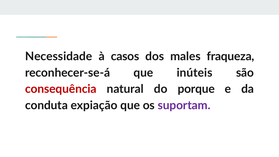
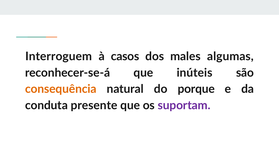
Necessidade: Necessidade -> Interroguem
fraqueza: fraqueza -> algumas
consequência colour: red -> orange
expiação: expiação -> presente
